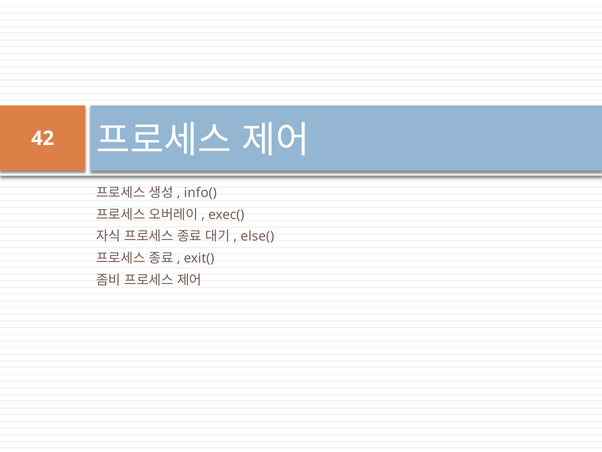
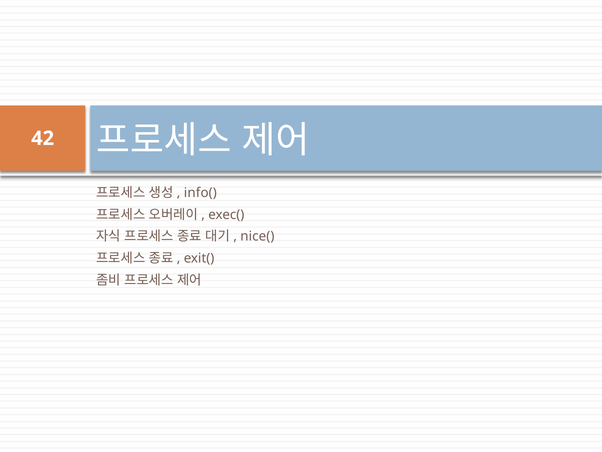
else(: else( -> nice(
